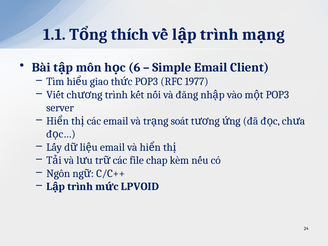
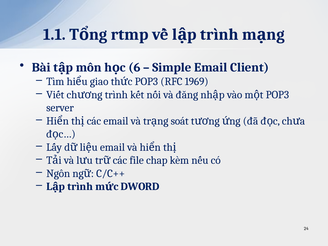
thích: thích -> rtmp
1977: 1977 -> 1969
LPVOID: LPVOID -> DWORD
